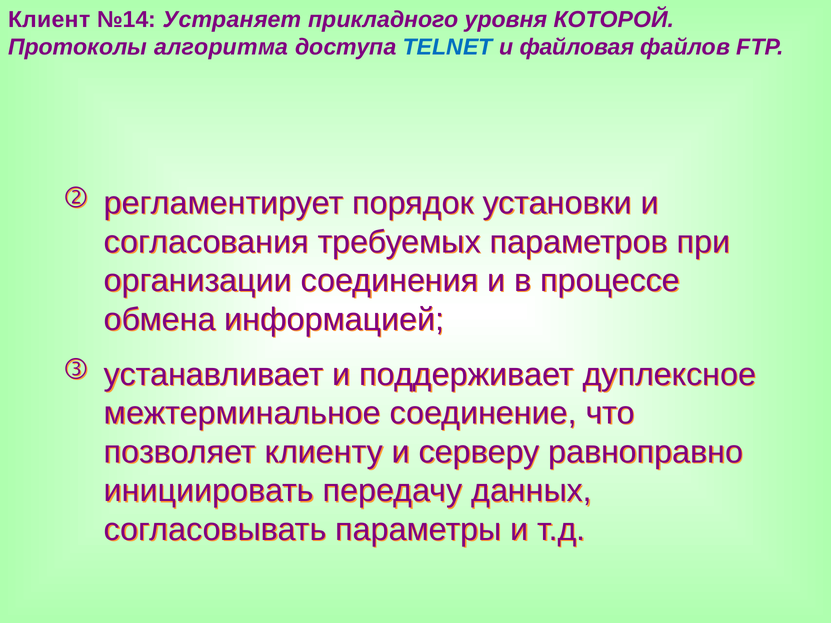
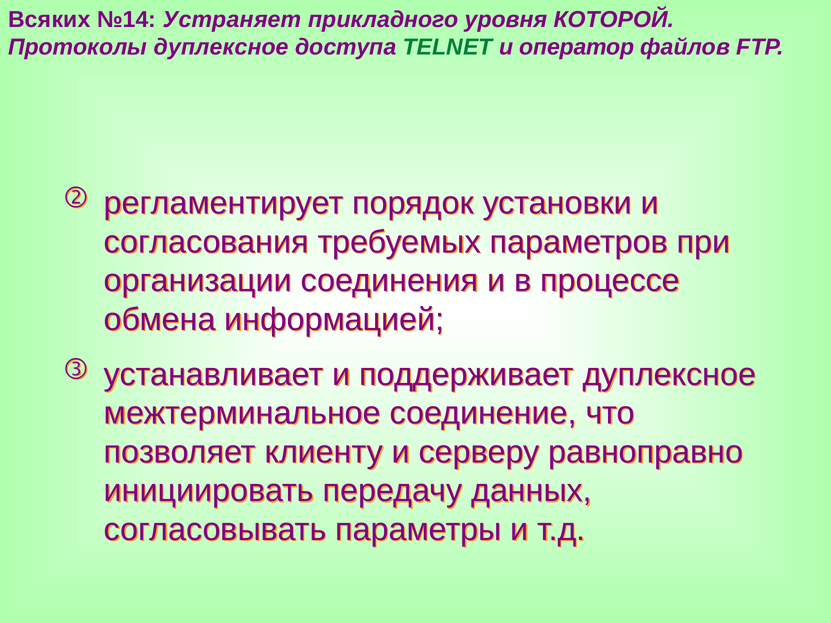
Клиент: Клиент -> Всяких
Протоколы алгоритма: алгоритма -> дуплексное
TELNET colour: blue -> green
файловая: файловая -> оператор
